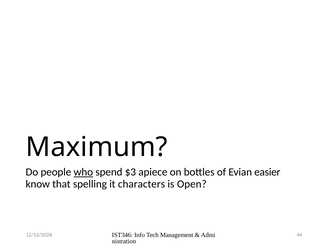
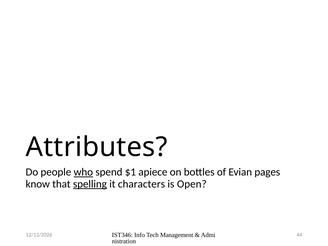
Maximum: Maximum -> Attributes
$3: $3 -> $1
easier: easier -> pages
spelling underline: none -> present
